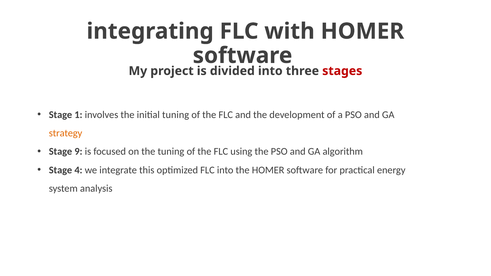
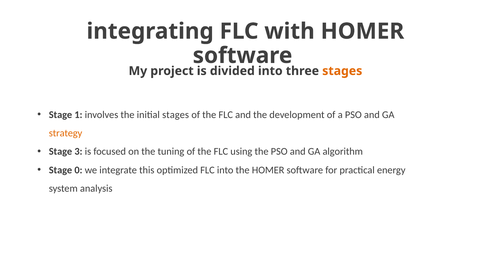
stages at (342, 71) colour: red -> orange
initial tuning: tuning -> stages
9: 9 -> 3
4: 4 -> 0
